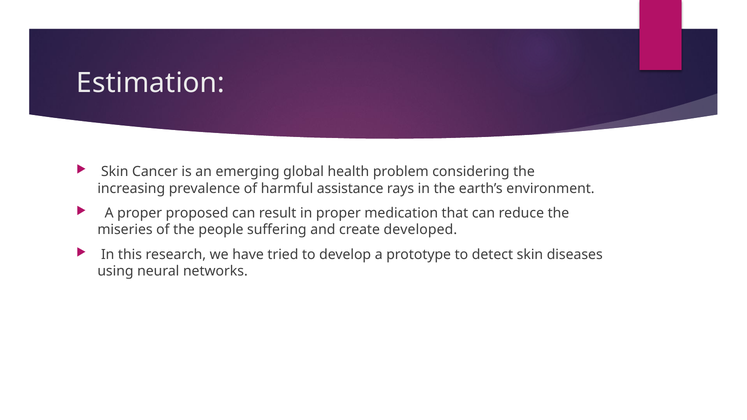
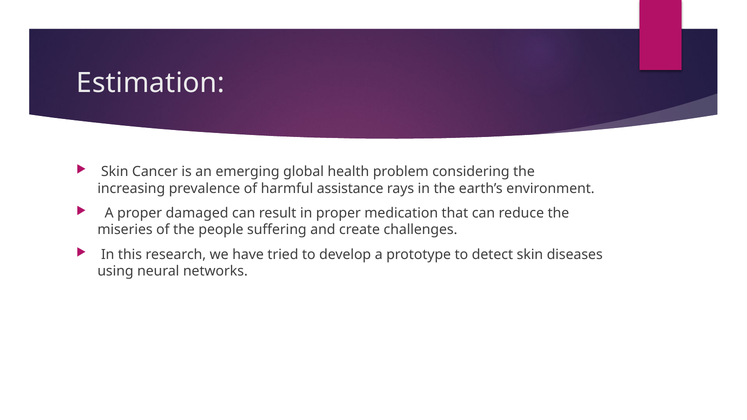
proposed: proposed -> damaged
developed: developed -> challenges
